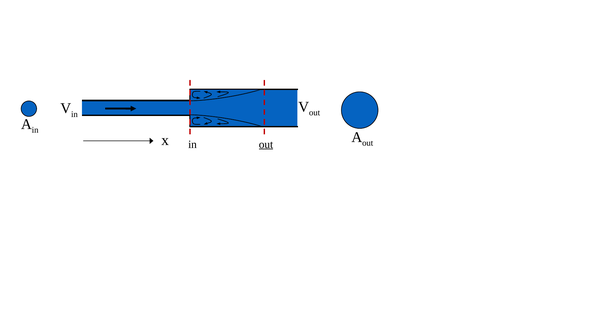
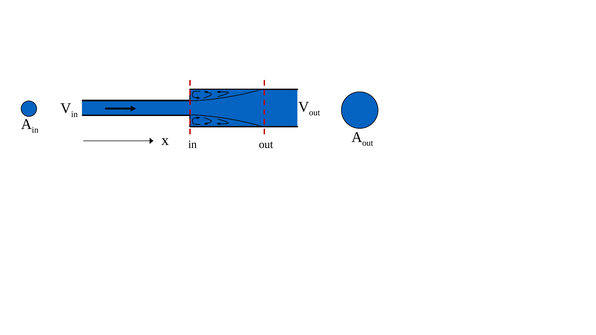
out at (266, 144) underline: present -> none
